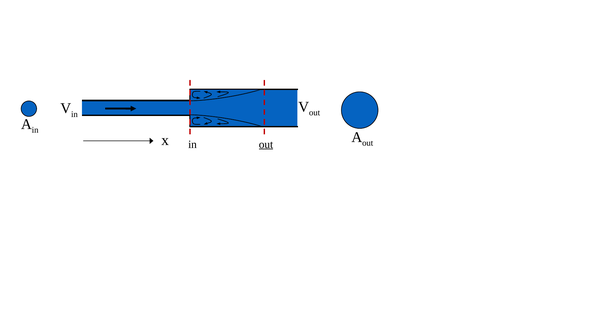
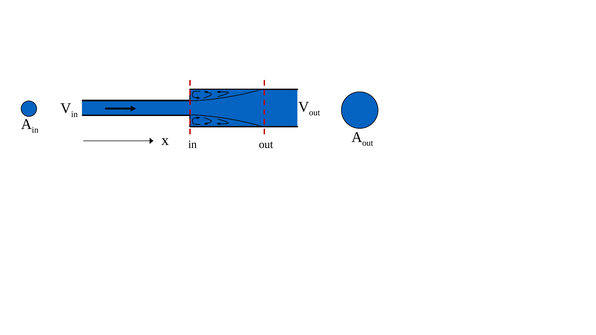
out at (266, 144) underline: present -> none
